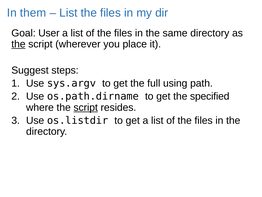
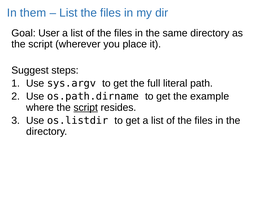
the at (18, 44) underline: present -> none
using: using -> literal
specified: specified -> example
